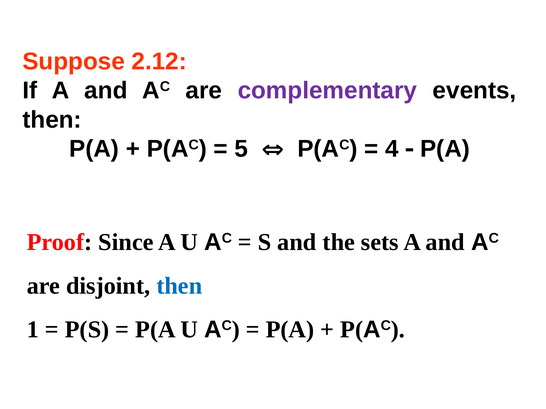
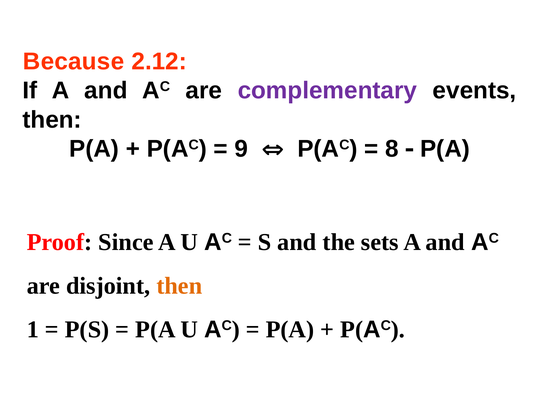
Suppose: Suppose -> Because
5: 5 -> 9
4: 4 -> 8
then at (179, 286) colour: blue -> orange
